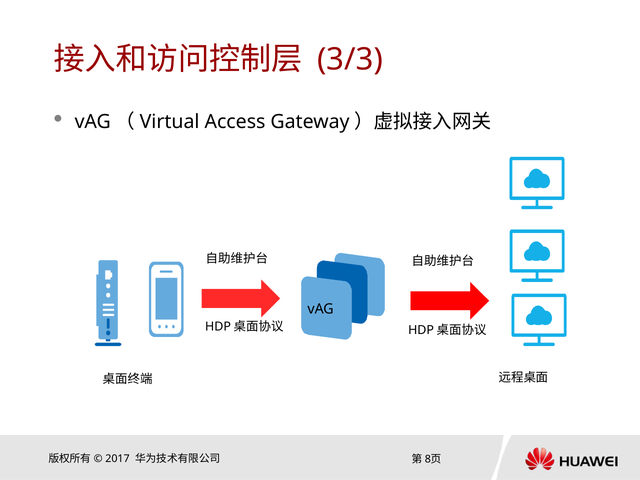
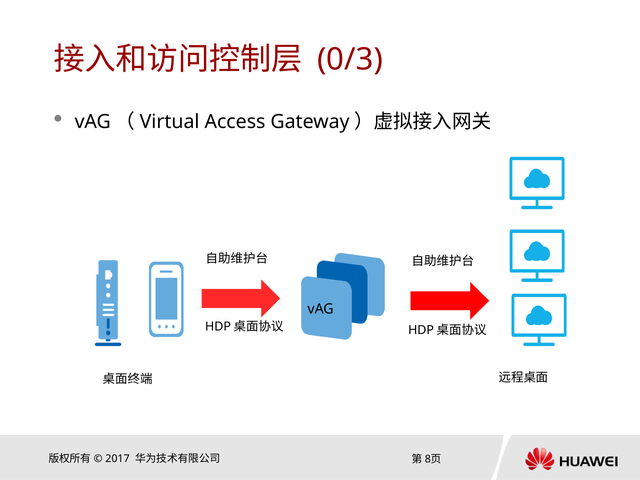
3/3: 3/3 -> 0/3
